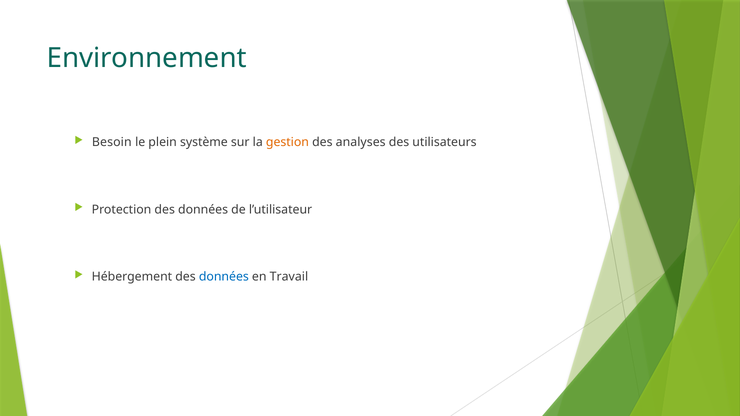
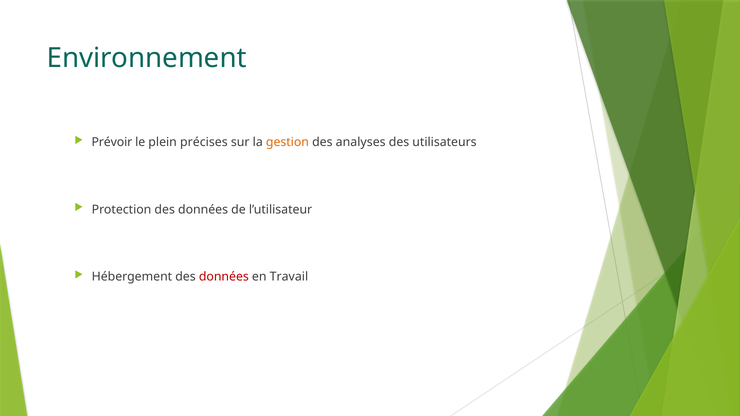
Besoin: Besoin -> Prévoir
système: système -> précises
données at (224, 277) colour: blue -> red
